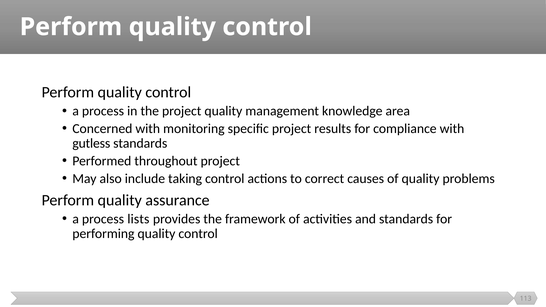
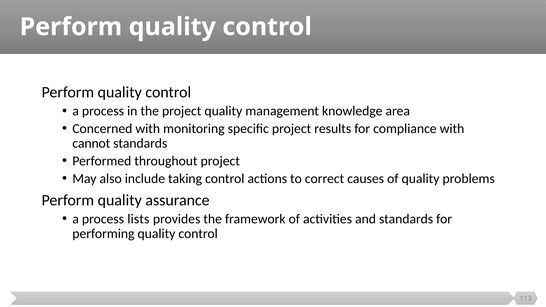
gutless: gutless -> cannot
